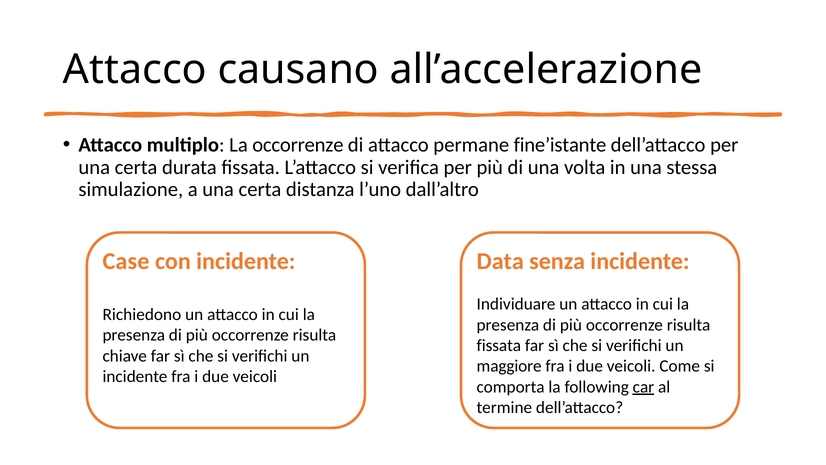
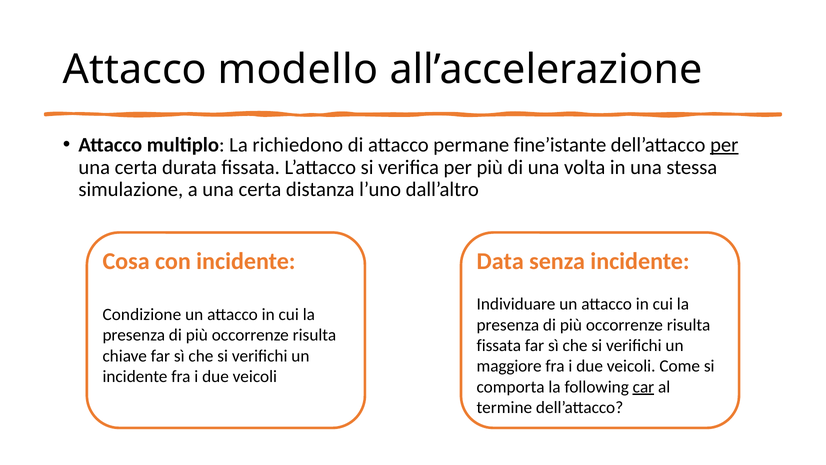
causano: causano -> modello
La occorrenze: occorrenze -> richiedono
per at (724, 145) underline: none -> present
Case: Case -> Cosa
Richiedono: Richiedono -> Condizione
